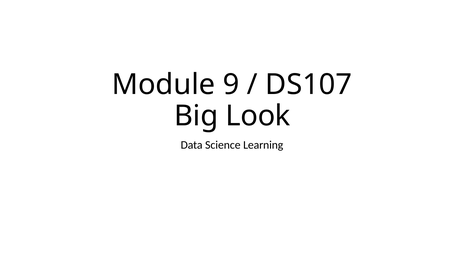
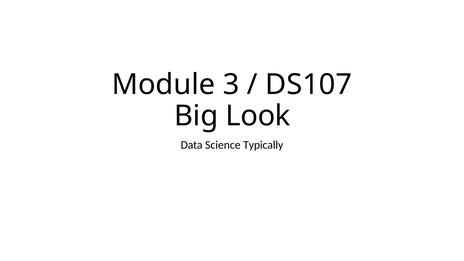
9: 9 -> 3
Learning: Learning -> Typically
